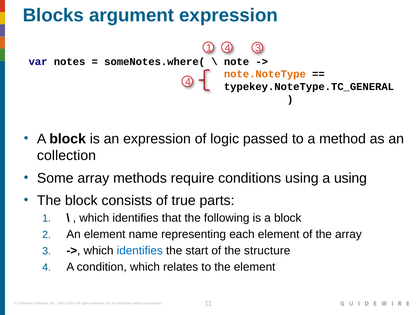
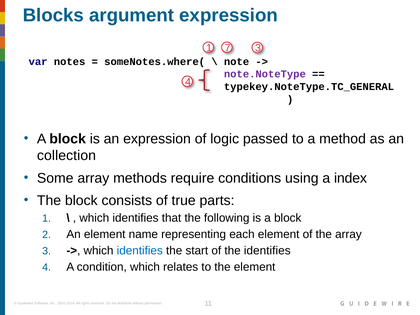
1 4: 4 -> 7
note.NoteType colour: orange -> purple
a using: using -> index
the structure: structure -> identifies
